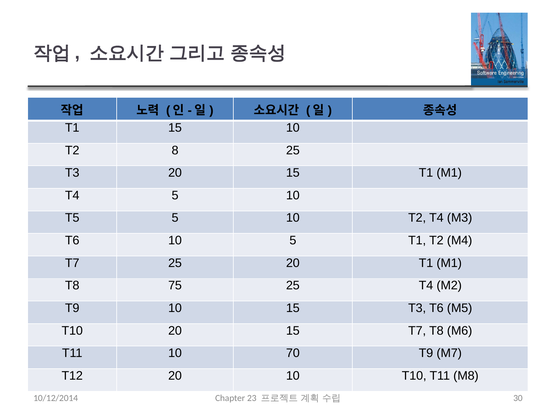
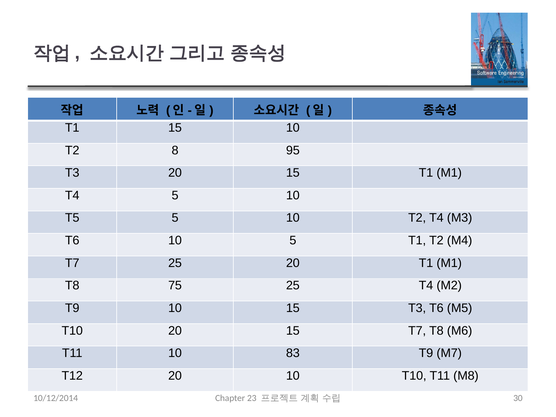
8 25: 25 -> 95
70: 70 -> 83
